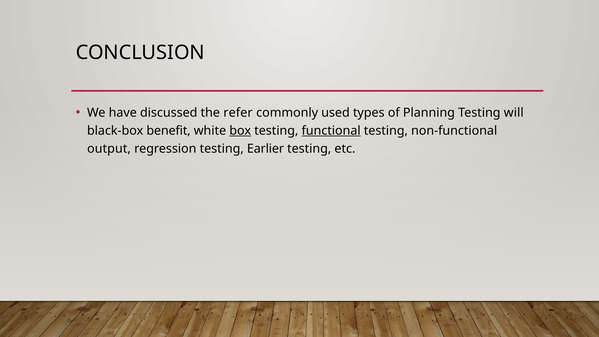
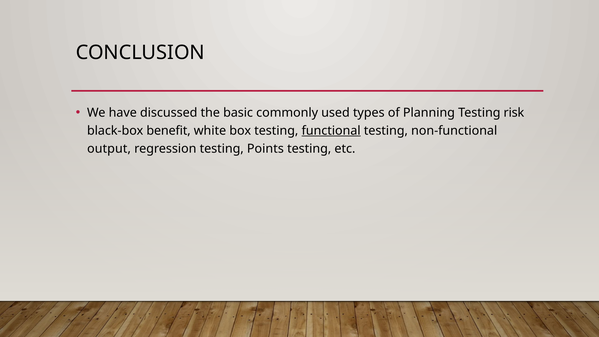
refer: refer -> basic
will: will -> risk
box underline: present -> none
Earlier: Earlier -> Points
